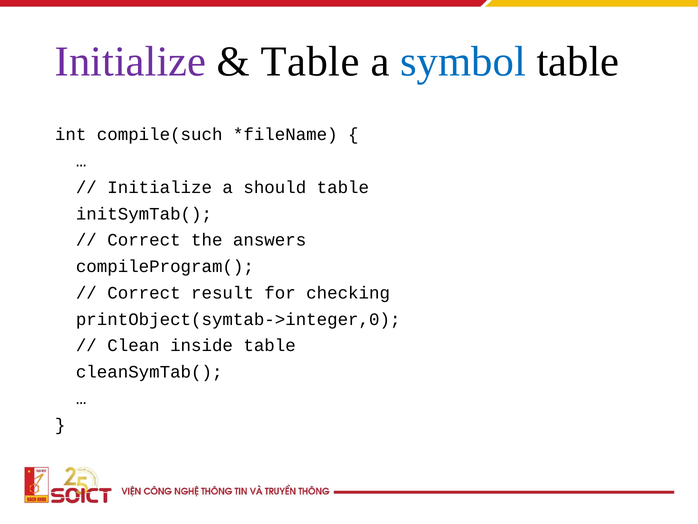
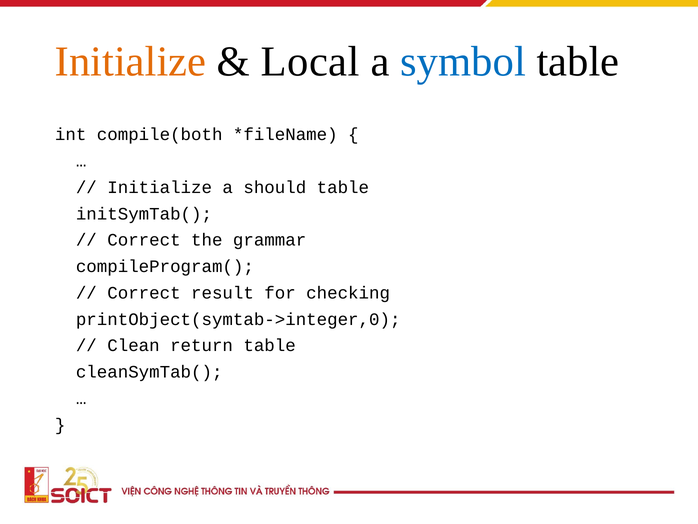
Initialize at (131, 62) colour: purple -> orange
Table at (310, 62): Table -> Local
compile(such: compile(such -> compile(both
answers: answers -> grammar
inside: inside -> return
